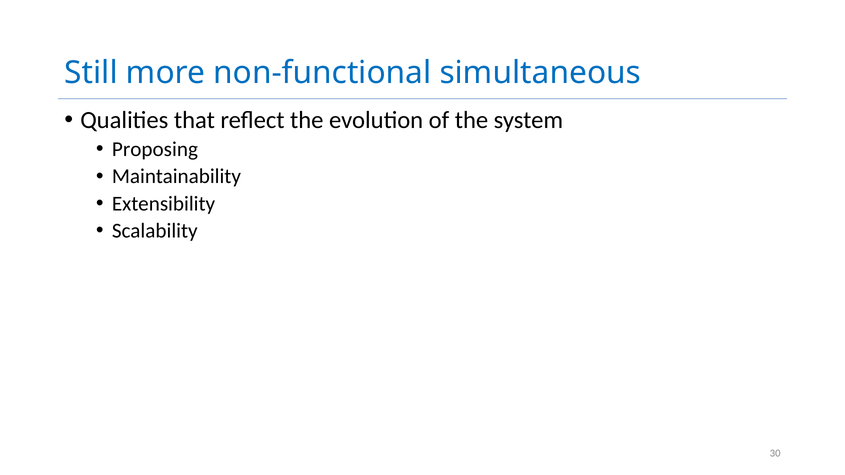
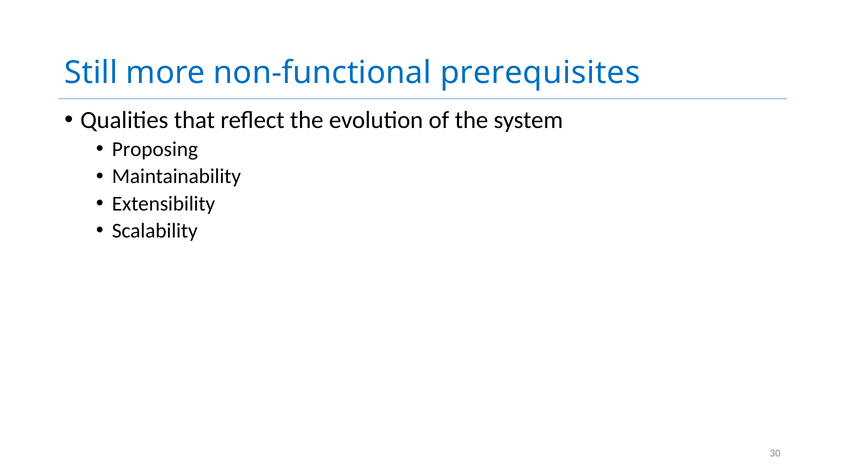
simultaneous: simultaneous -> prerequisites
